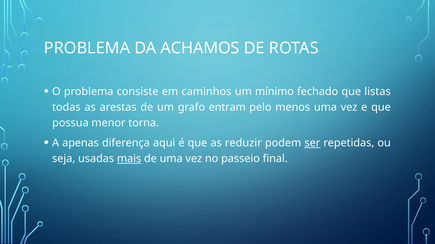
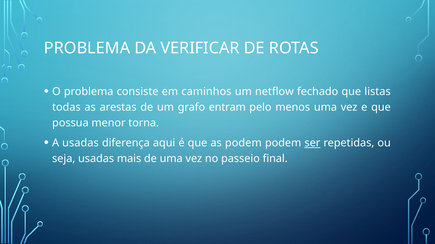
ACHAMOS: ACHAMOS -> VERIFICAR
mínimo: mínimo -> netflow
A apenas: apenas -> usadas
as reduzir: reduzir -> podem
mais underline: present -> none
